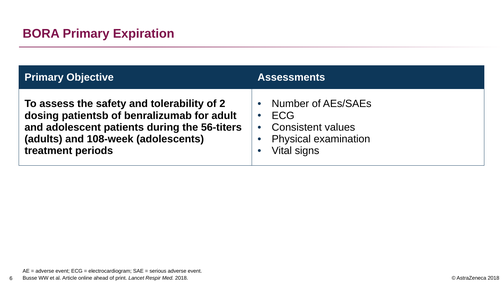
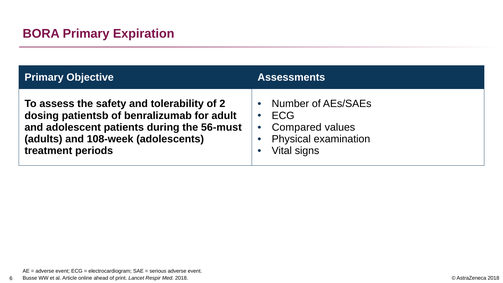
Consistent: Consistent -> Compared
56-titers: 56-titers -> 56-must
